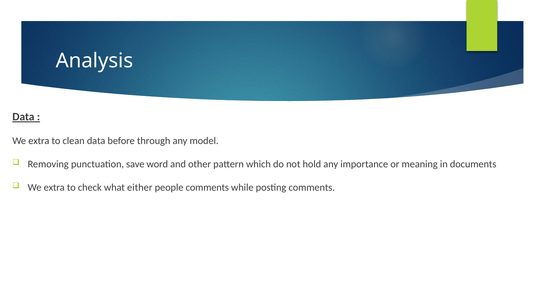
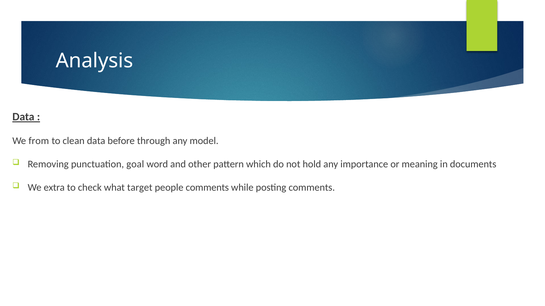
extra at (39, 141): extra -> from
save: save -> goal
either: either -> target
